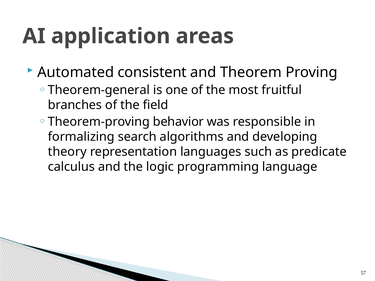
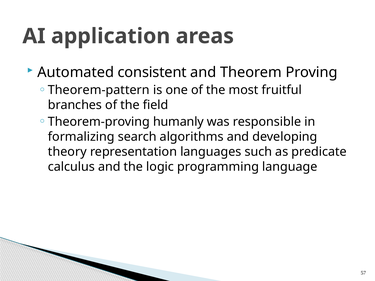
Theorem-general: Theorem-general -> Theorem-pattern
behavior: behavior -> humanly
